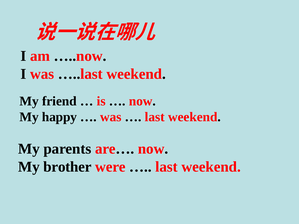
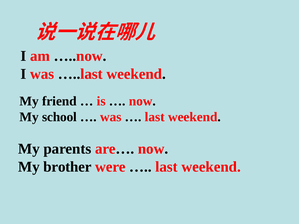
happy: happy -> school
